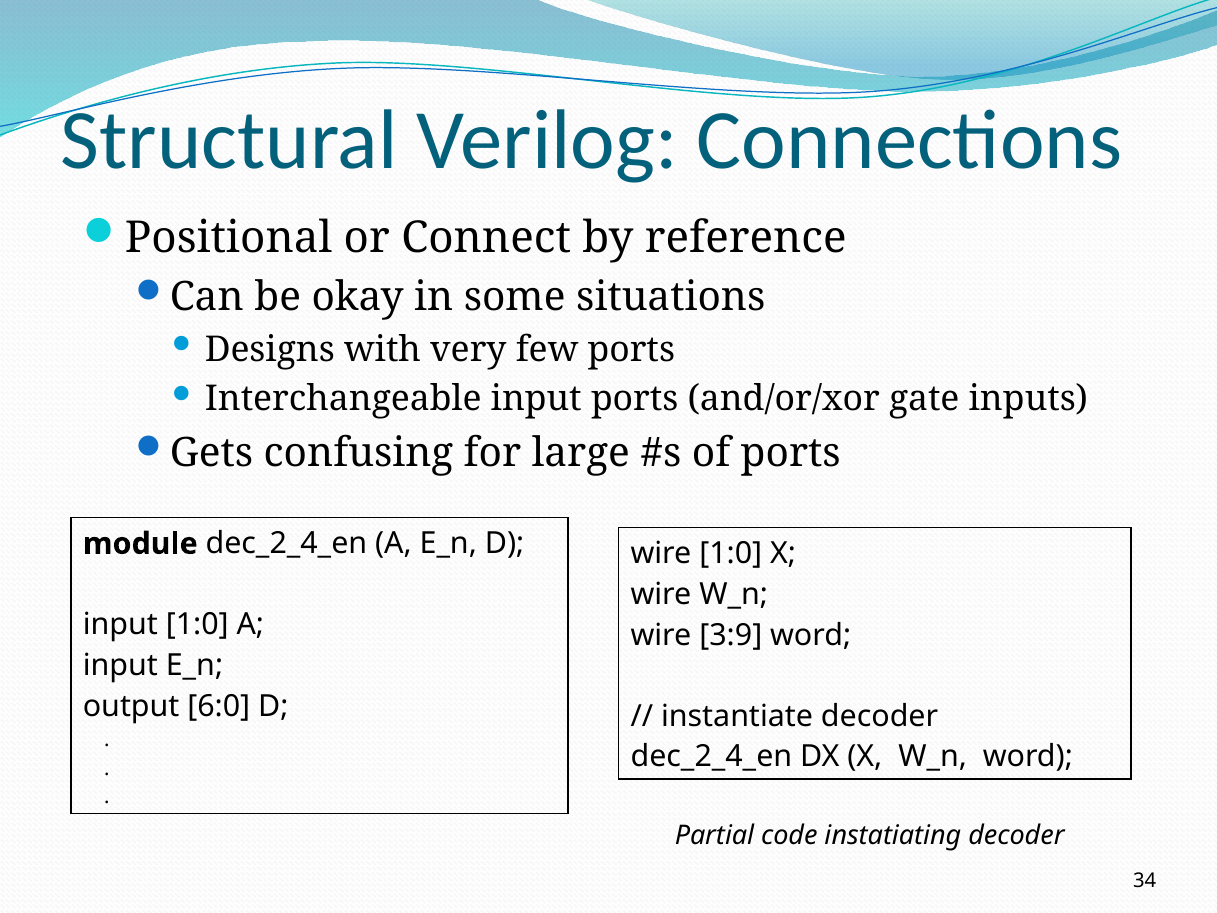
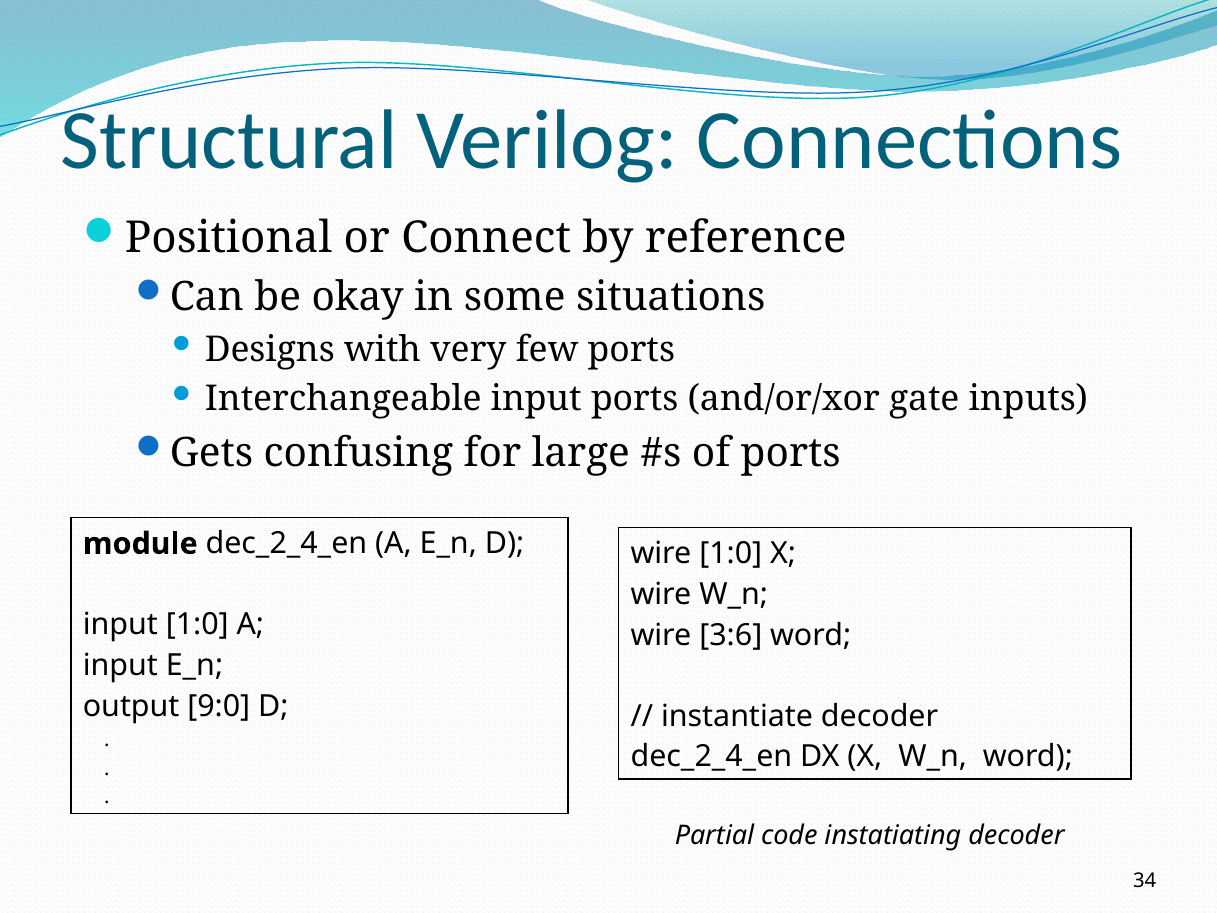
3:9: 3:9 -> 3:6
6:0: 6:0 -> 9:0
